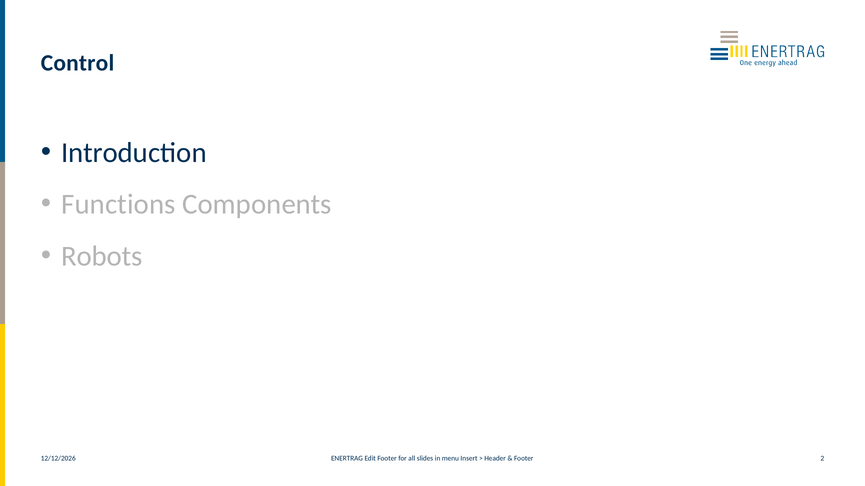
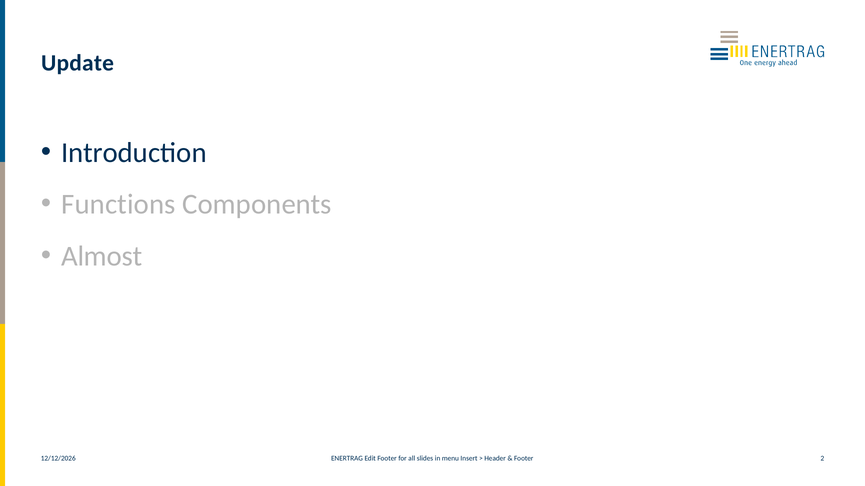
Control: Control -> Update
Robots: Robots -> Almost
